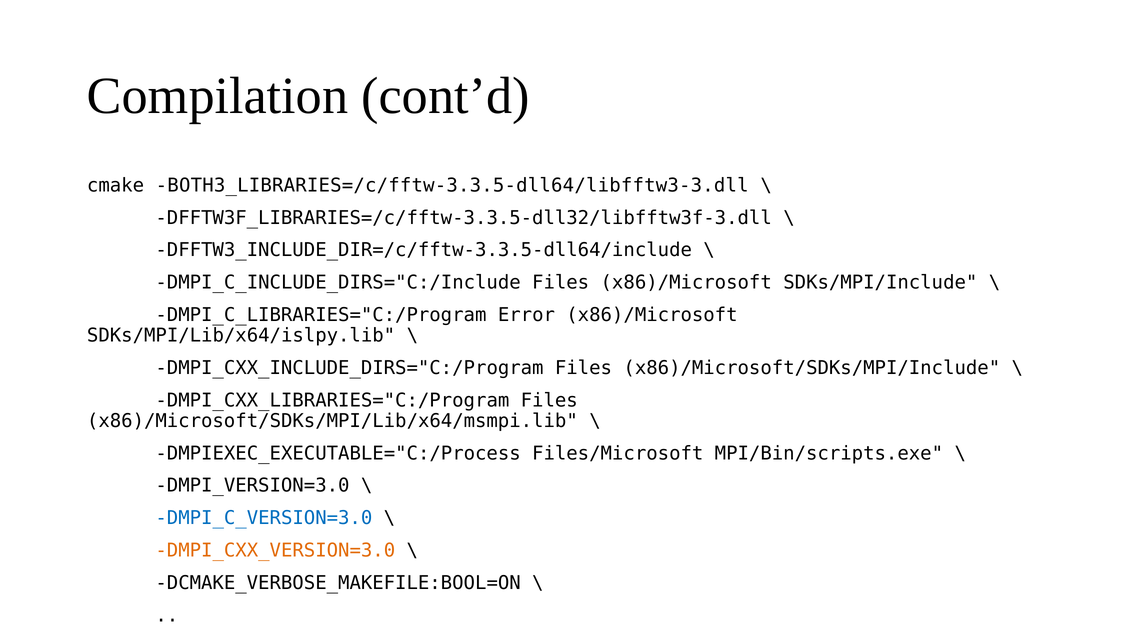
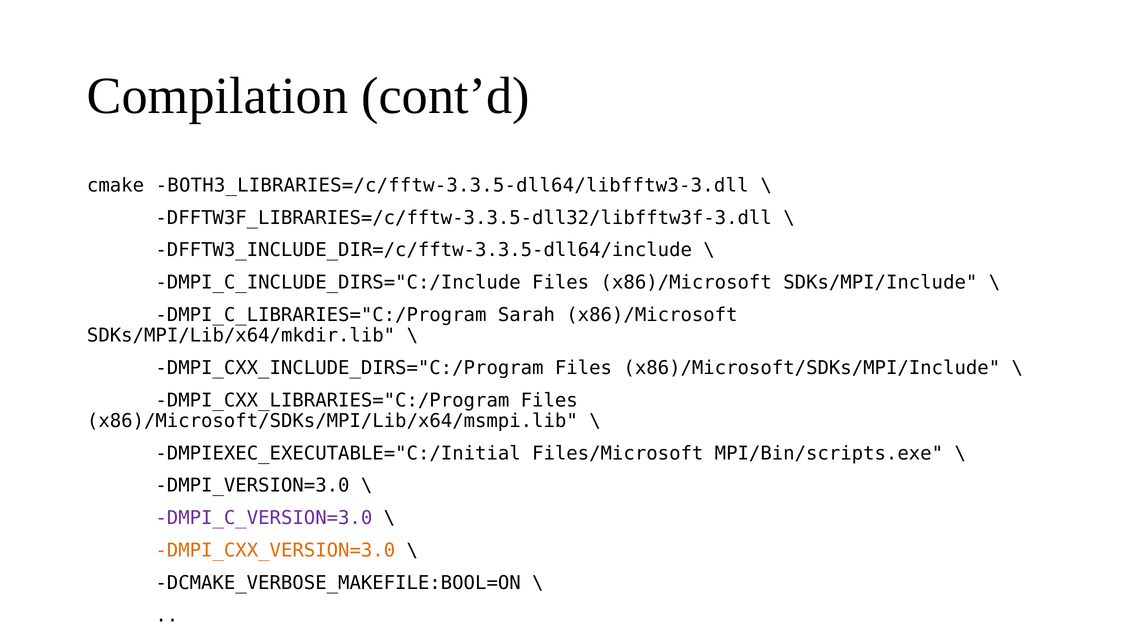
Error: Error -> Sarah
SDKs/MPI/Lib/x64/islpy.lib: SDKs/MPI/Lib/x64/islpy.lib -> SDKs/MPI/Lib/x64/mkdir.lib
DMPIEXEC_EXECUTABLE="C:/Process: DMPIEXEC_EXECUTABLE="C:/Process -> DMPIEXEC_EXECUTABLE="C:/Initial
DMPI_C_VERSION=3.0 colour: blue -> purple
